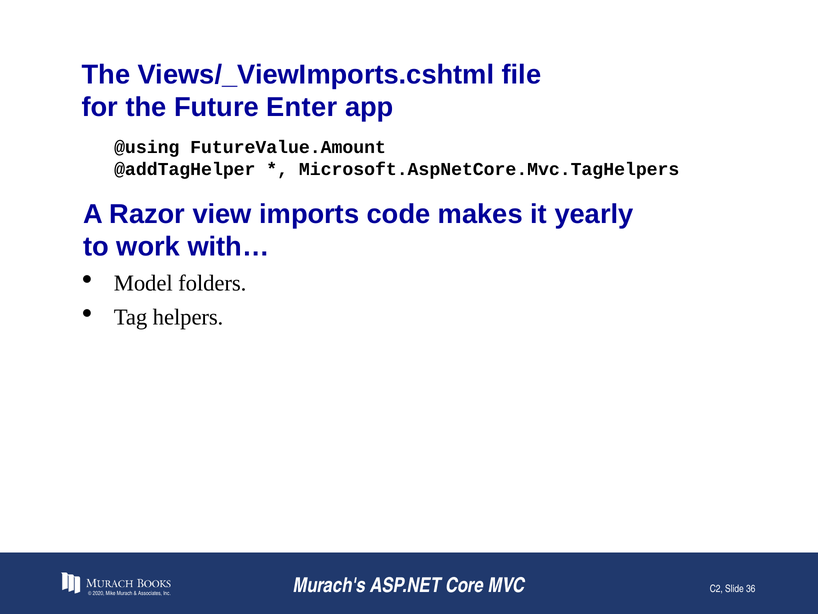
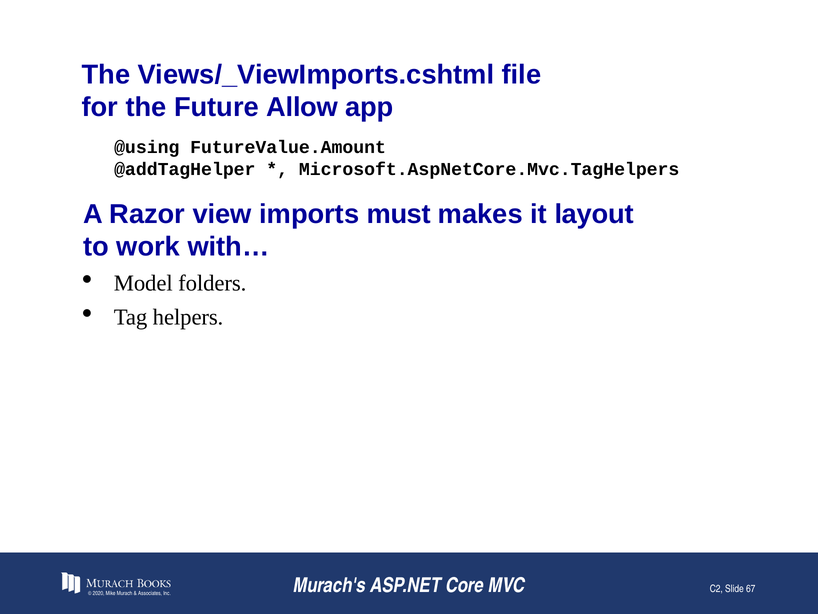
Enter: Enter -> Allow
code: code -> must
yearly: yearly -> layout
36: 36 -> 67
